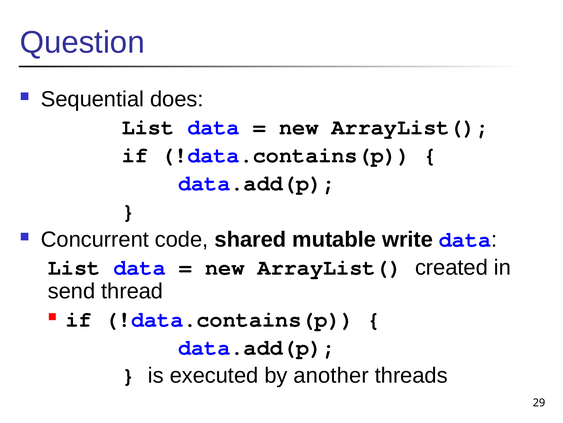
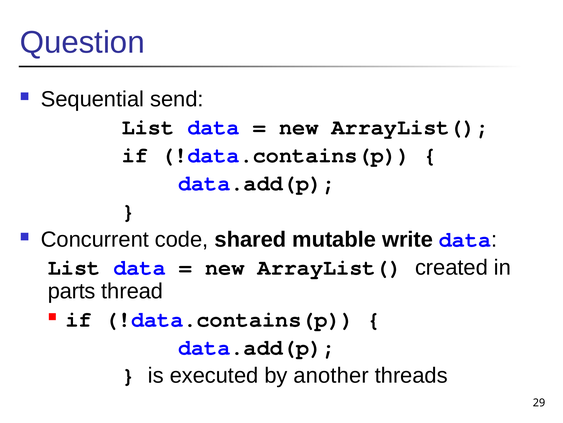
does: does -> send
send: send -> parts
